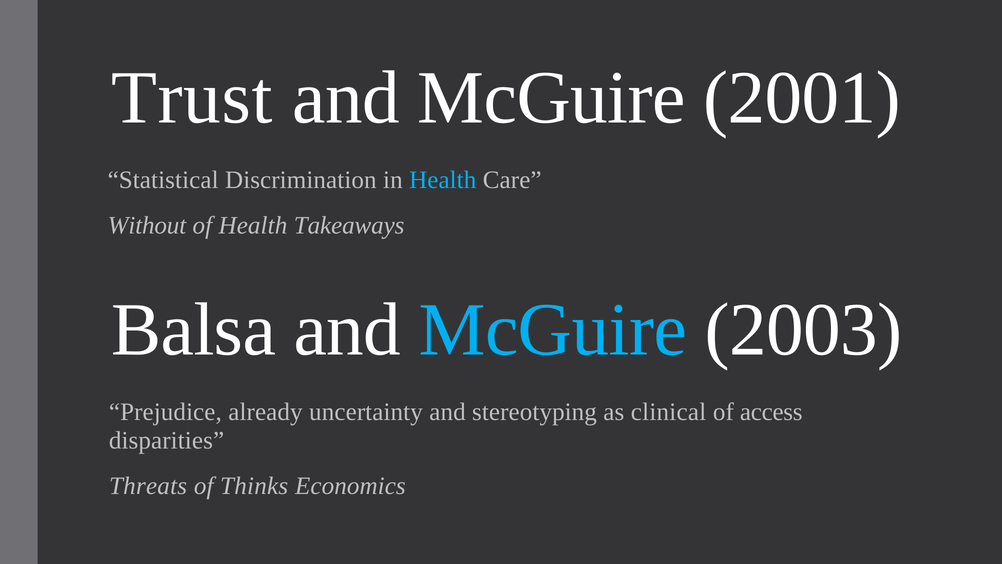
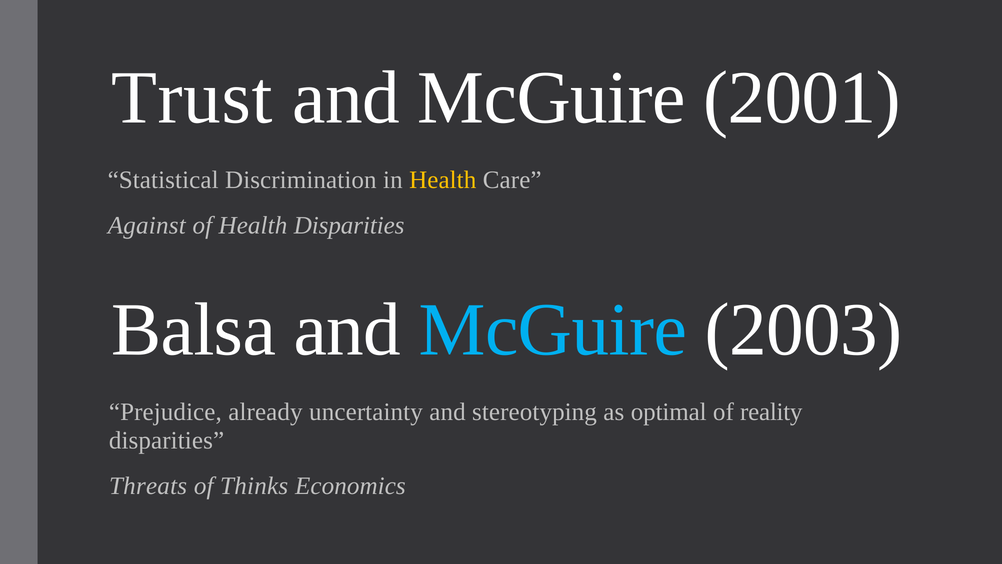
Health at (443, 180) colour: light blue -> yellow
Without: Without -> Against
Health Takeaways: Takeaways -> Disparities
clinical: clinical -> optimal
access: access -> reality
